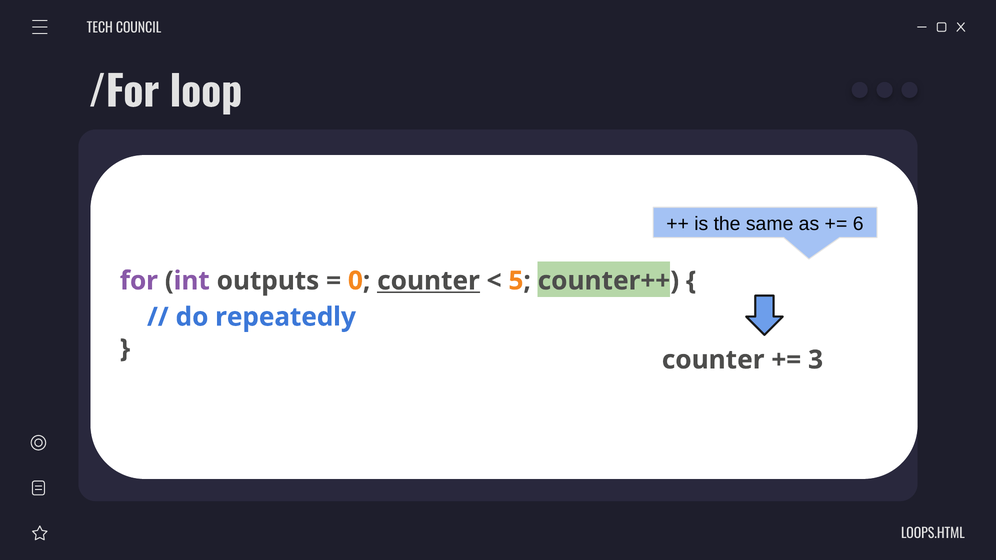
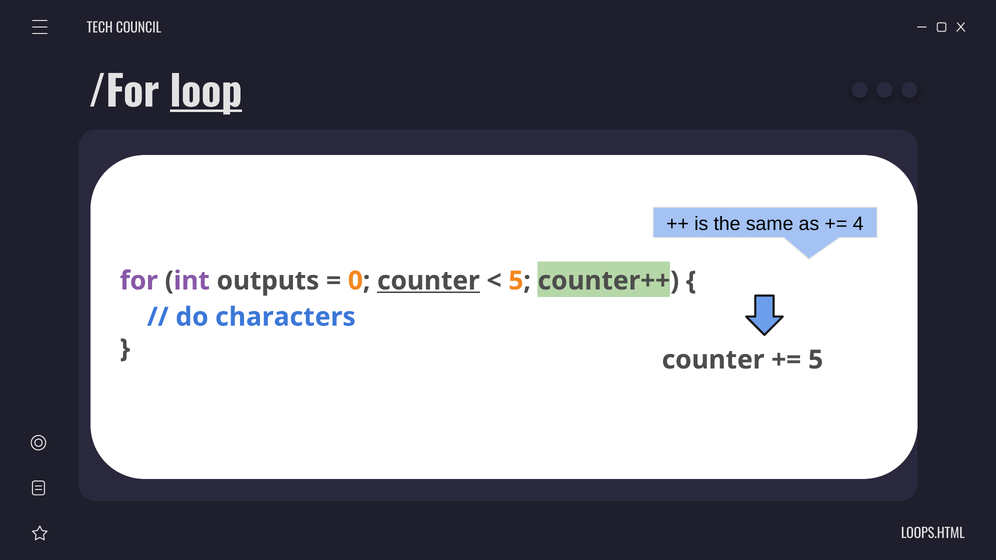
loop underline: none -> present
6: 6 -> 4
repeatedly: repeatedly -> characters
3 at (816, 360): 3 -> 5
